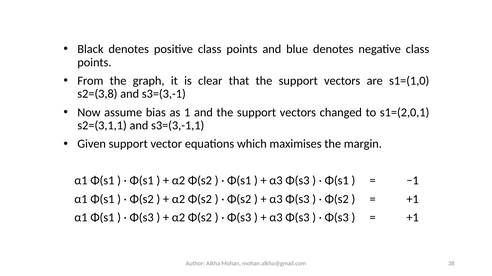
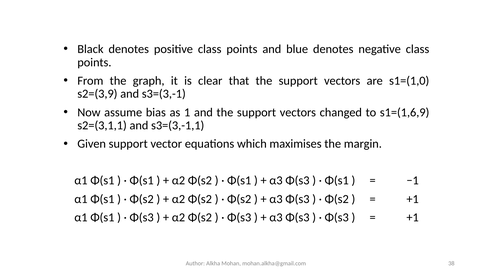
s2=(3,8: s2=(3,8 -> s2=(3,9
s1=(2,0,1: s1=(2,0,1 -> s1=(1,6,9
